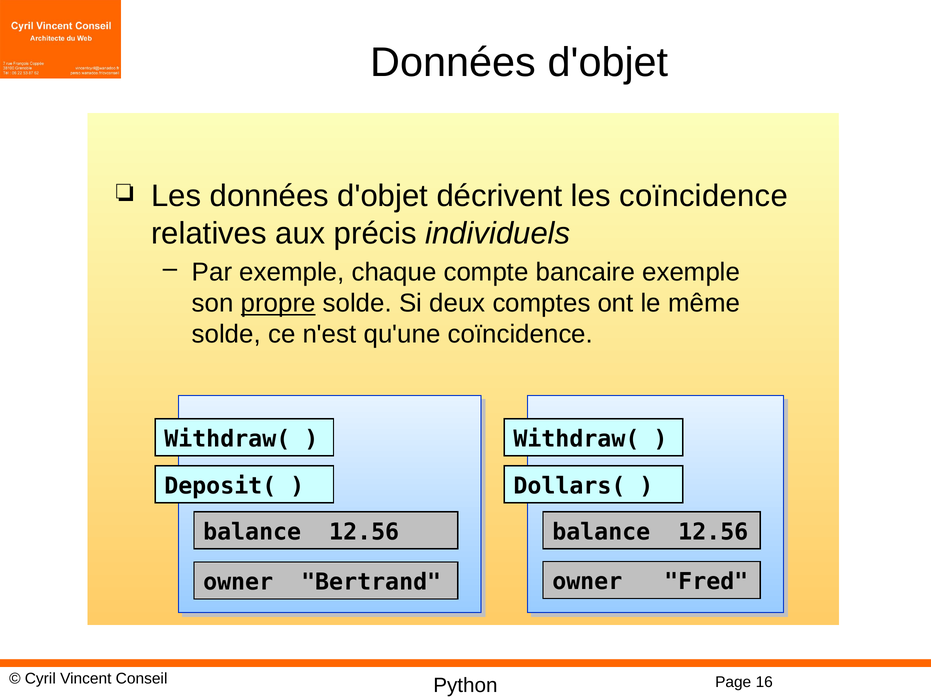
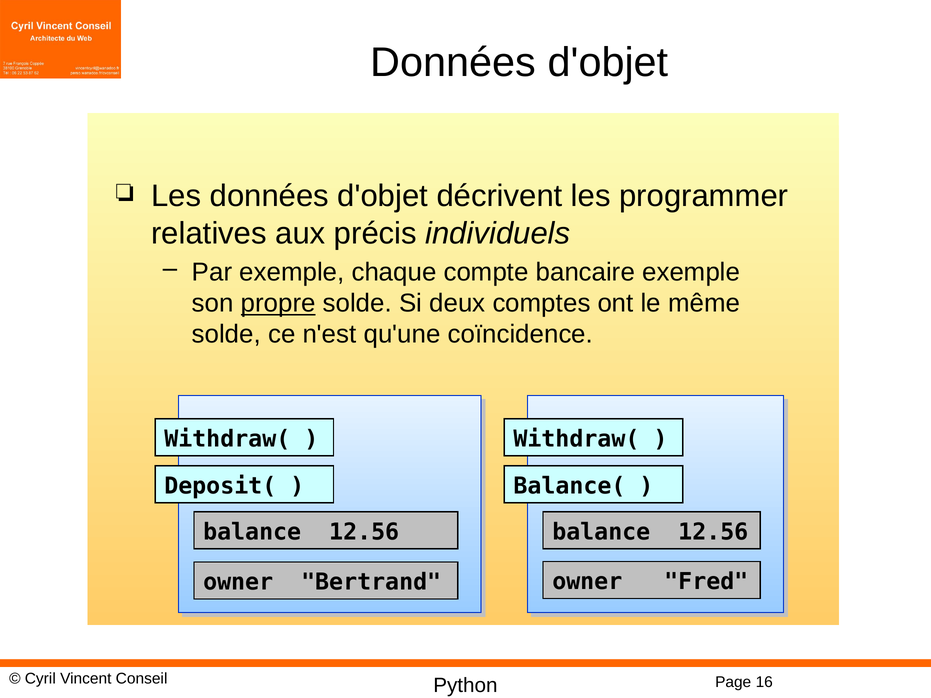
les coïncidence: coïncidence -> programmer
Dollars(: Dollars( -> Balance(
